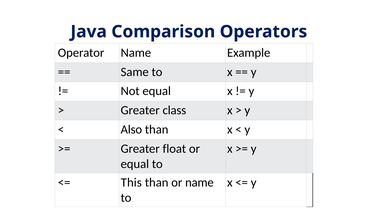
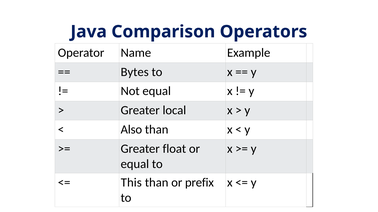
Same: Same -> Bytes
class: class -> local
or name: name -> prefix
